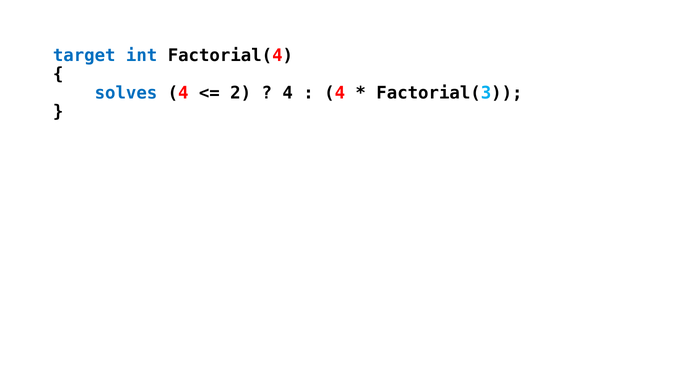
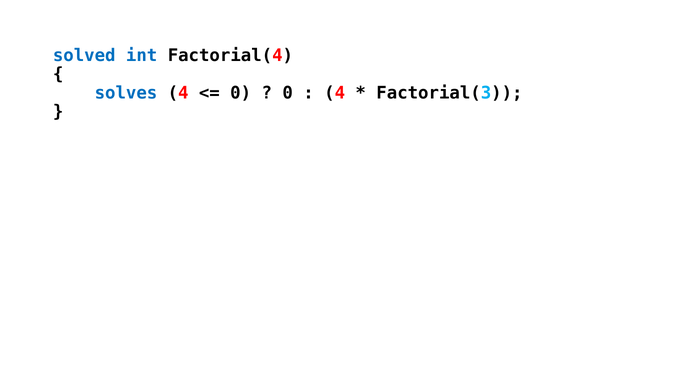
target: target -> solved
2 at (241, 93): 2 -> 0
4 at (288, 93): 4 -> 0
